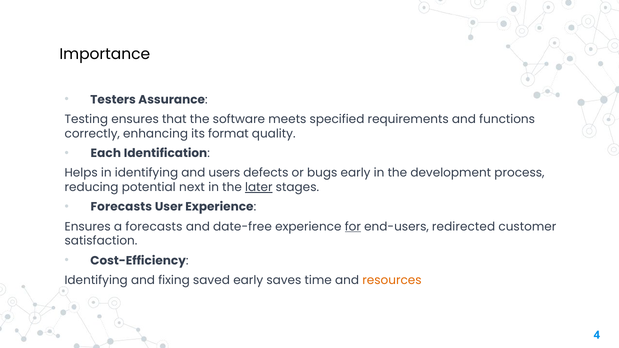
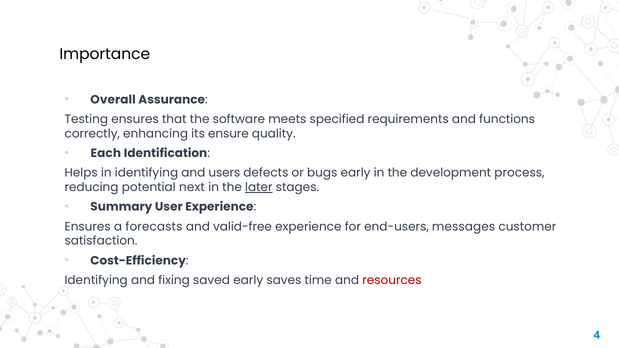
Testers: Testers -> Overall
format: format -> ensure
Forecasts at (121, 207): Forecasts -> Summary
date-free: date-free -> valid-free
for underline: present -> none
redirected: redirected -> messages
resources colour: orange -> red
